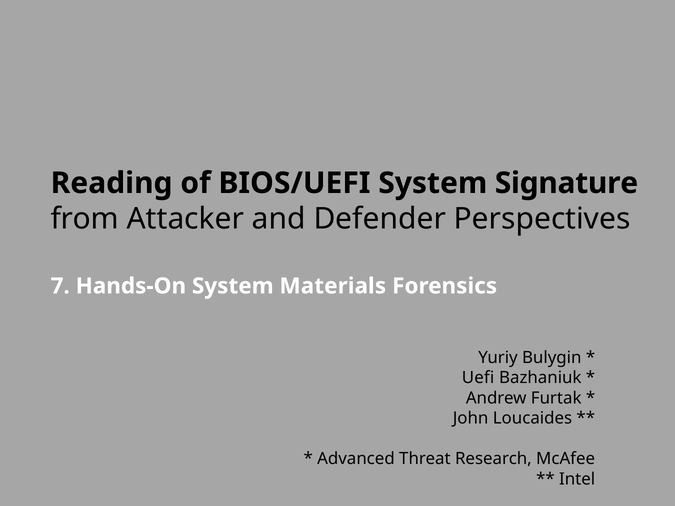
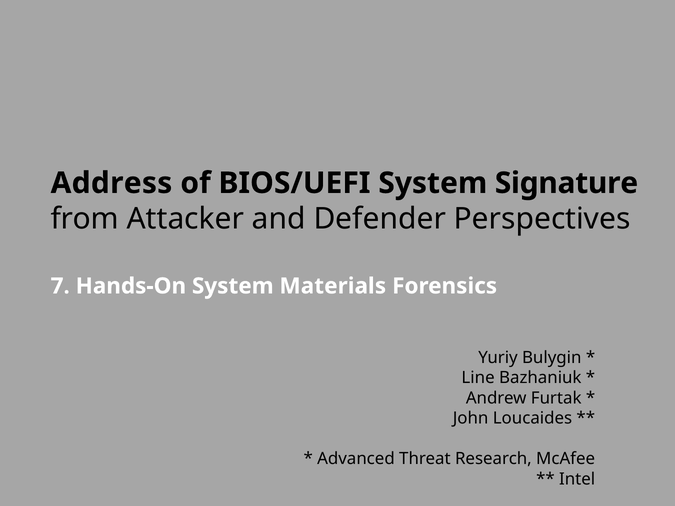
Reading: Reading -> Address
Uefi: Uefi -> Line
